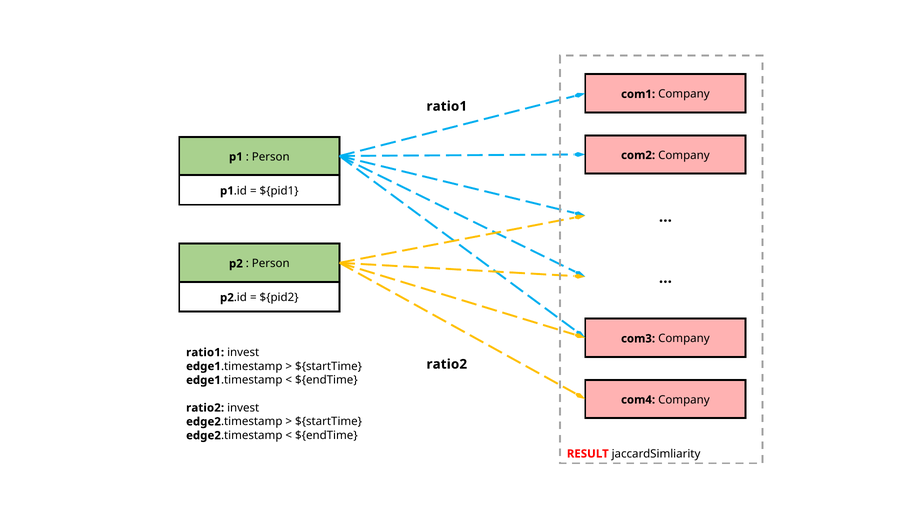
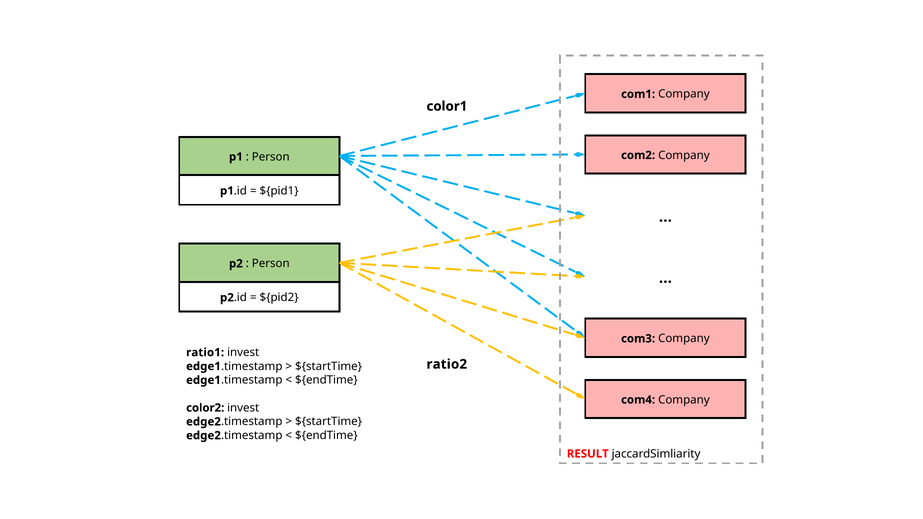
ratio1 at (447, 106): ratio1 -> color1
ratio2 at (205, 408): ratio2 -> color2
